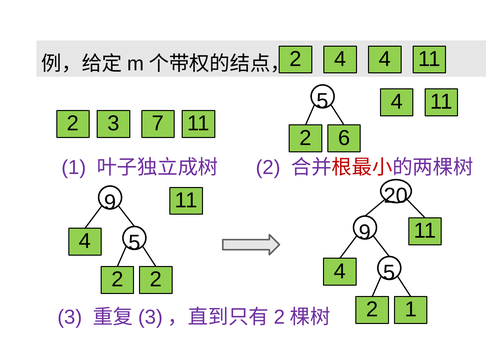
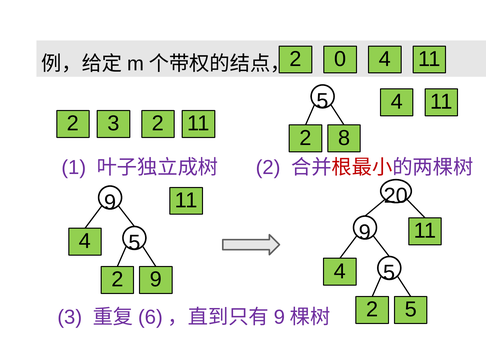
2 4: 4 -> 0
3 7: 7 -> 2
6: 6 -> 8
2 2: 2 -> 9
2 1: 1 -> 5
3 at (150, 318): 3 -> 6
2 at (279, 318): 2 -> 9
